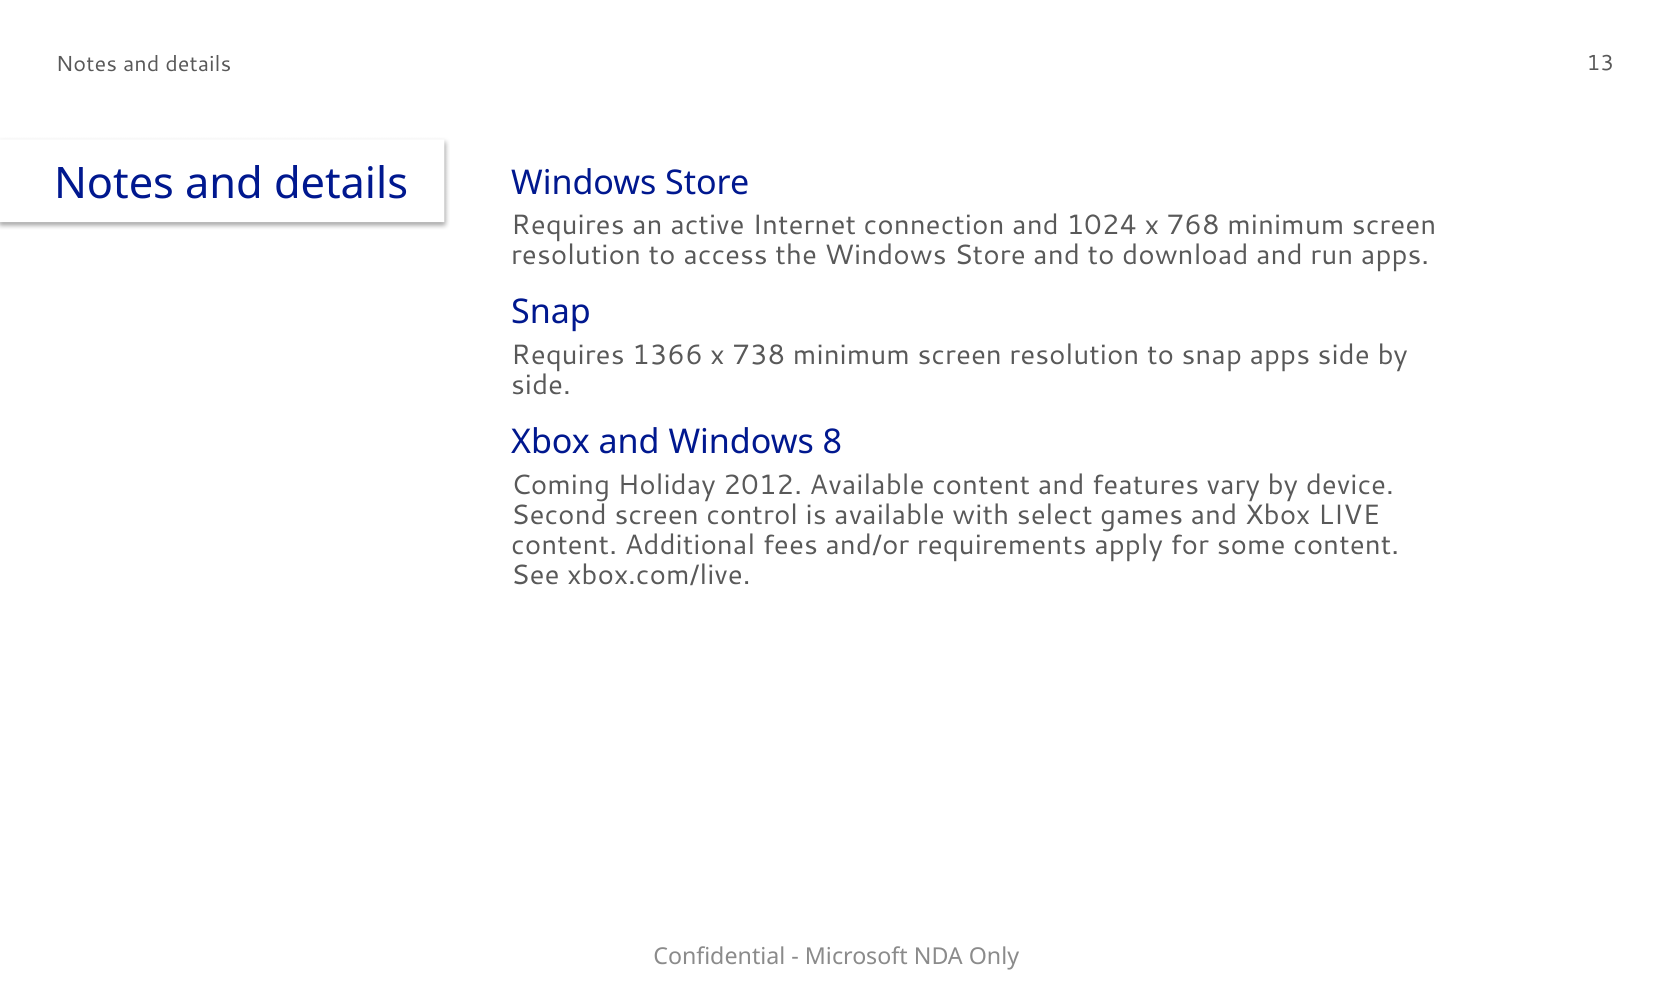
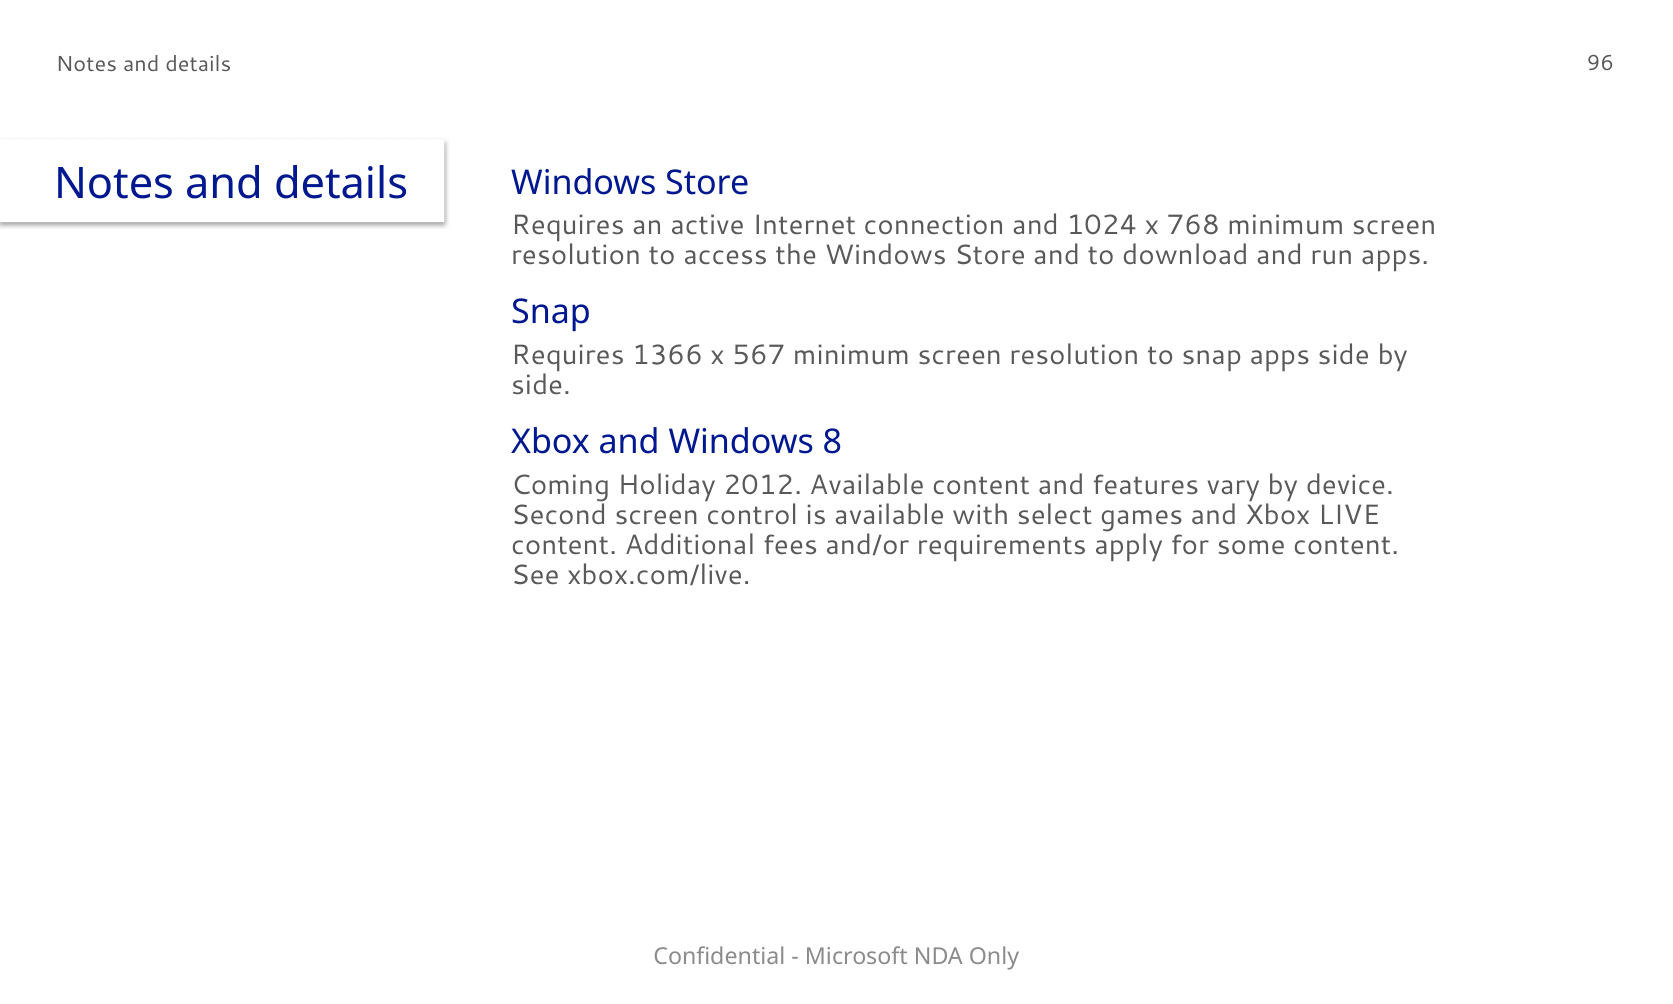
13: 13 -> 96
738: 738 -> 567
